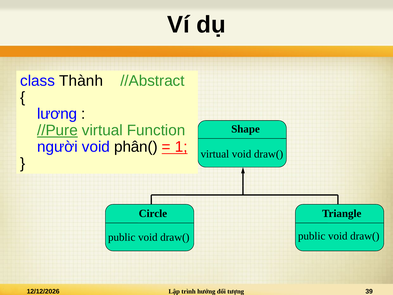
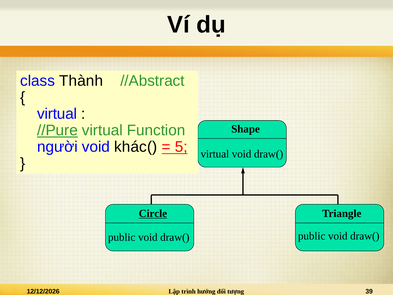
lương at (57, 114): lương -> virtual
phân(: phân( -> khác(
1: 1 -> 5
Circle underline: none -> present
